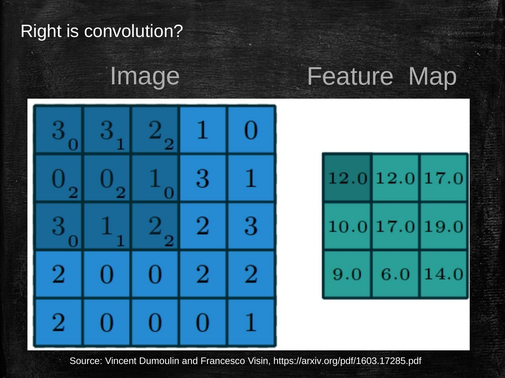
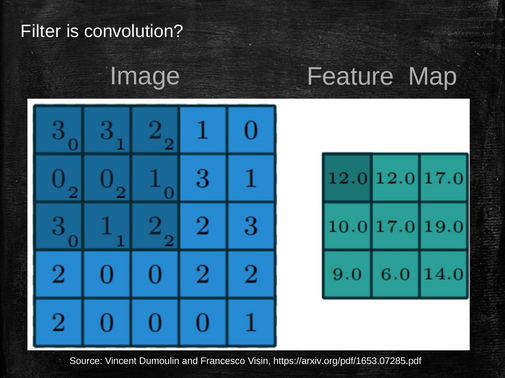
Right: Right -> Filter
https://arxiv.org/pdf/1603.17285.pdf: https://arxiv.org/pdf/1603.17285.pdf -> https://arxiv.org/pdf/1653.07285.pdf
